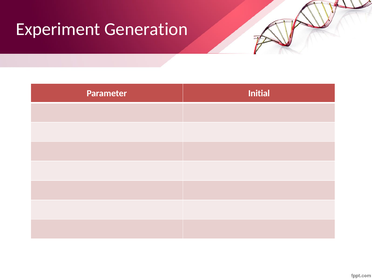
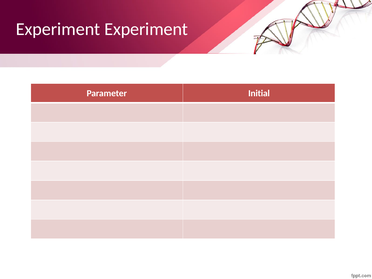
Experiment Generation: Generation -> Experiment
